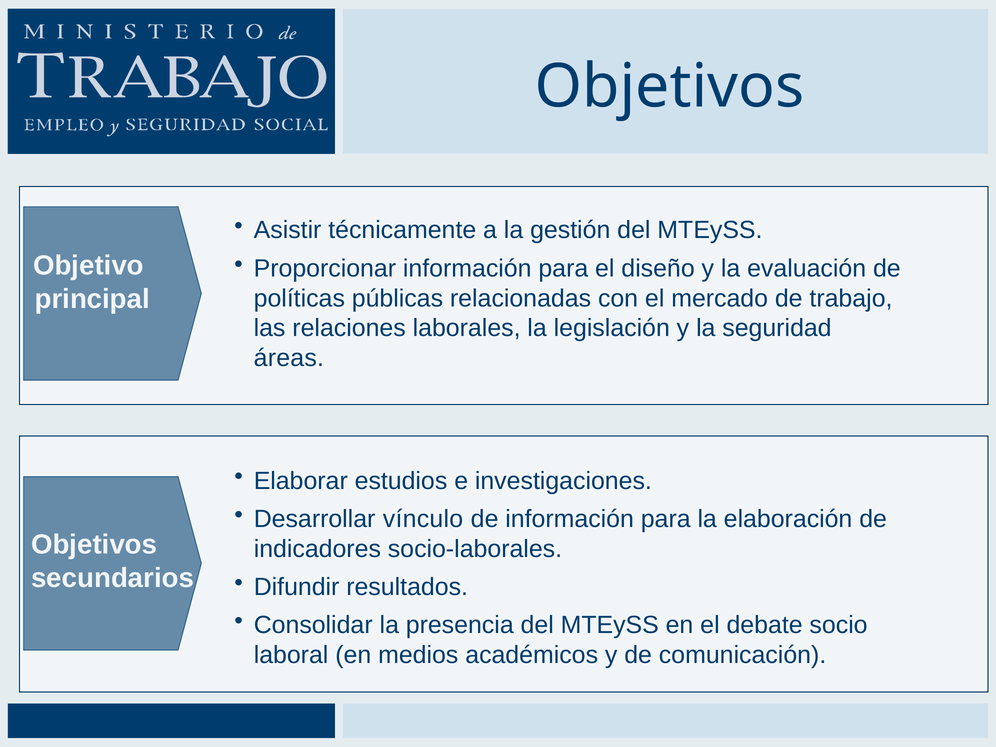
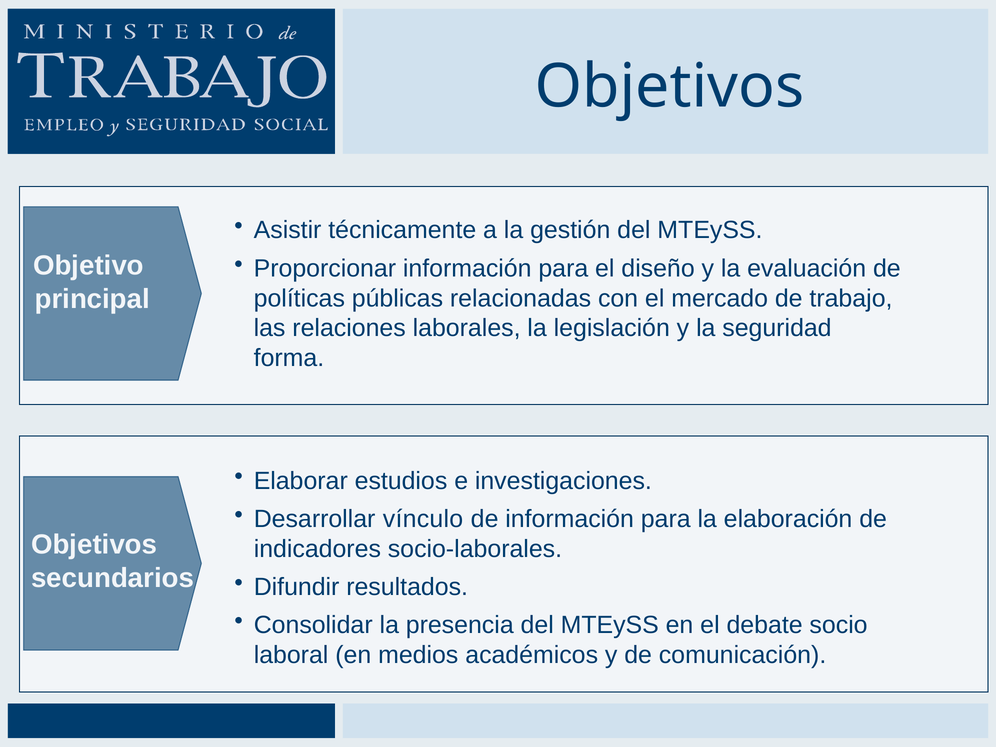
áreas: áreas -> forma
